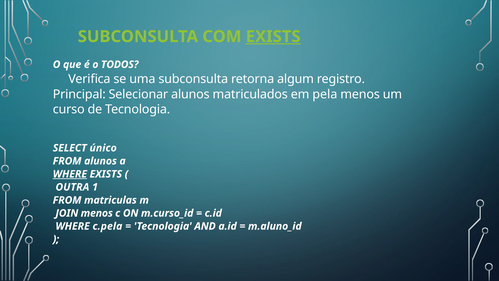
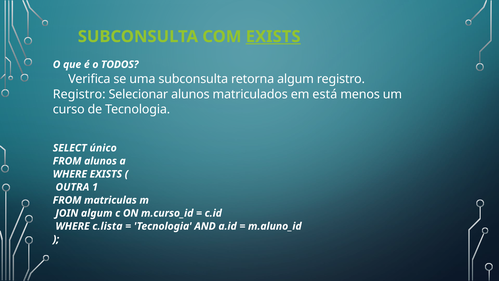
Principal at (79, 94): Principal -> Registro
pela: pela -> está
WHERE at (70, 174) underline: present -> none
JOIN menos: menos -> algum
c.pela: c.pela -> c.lista
